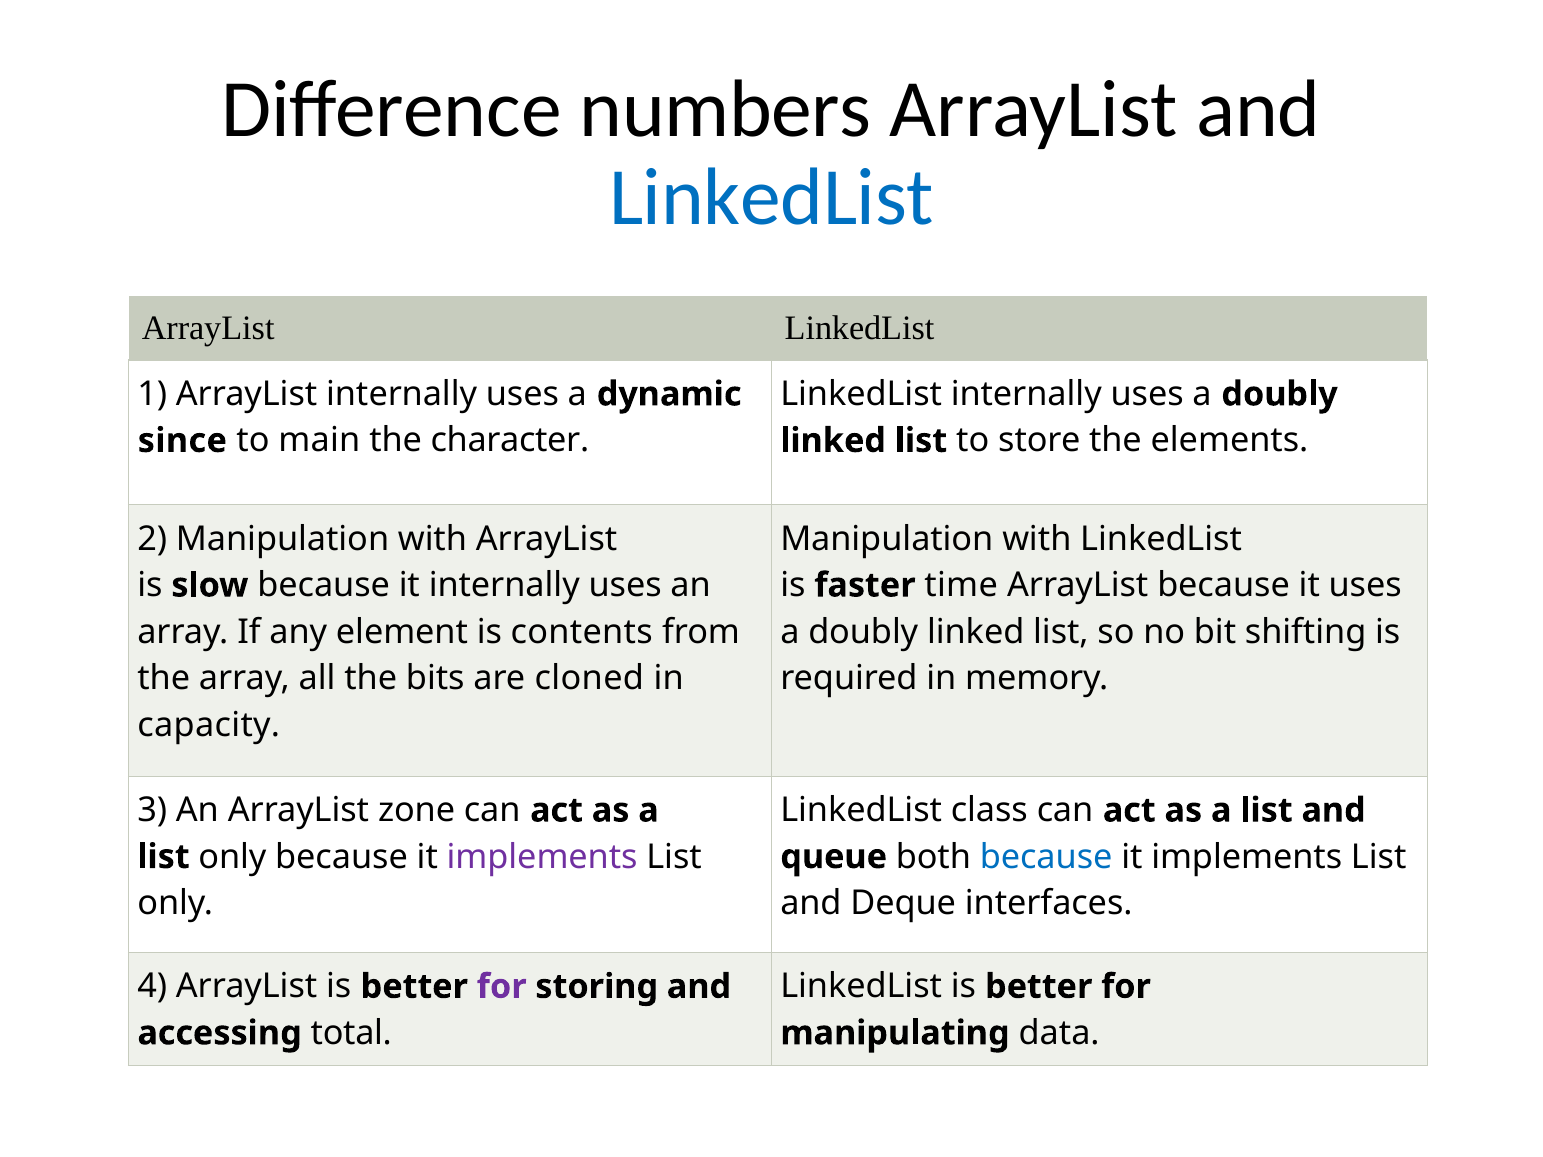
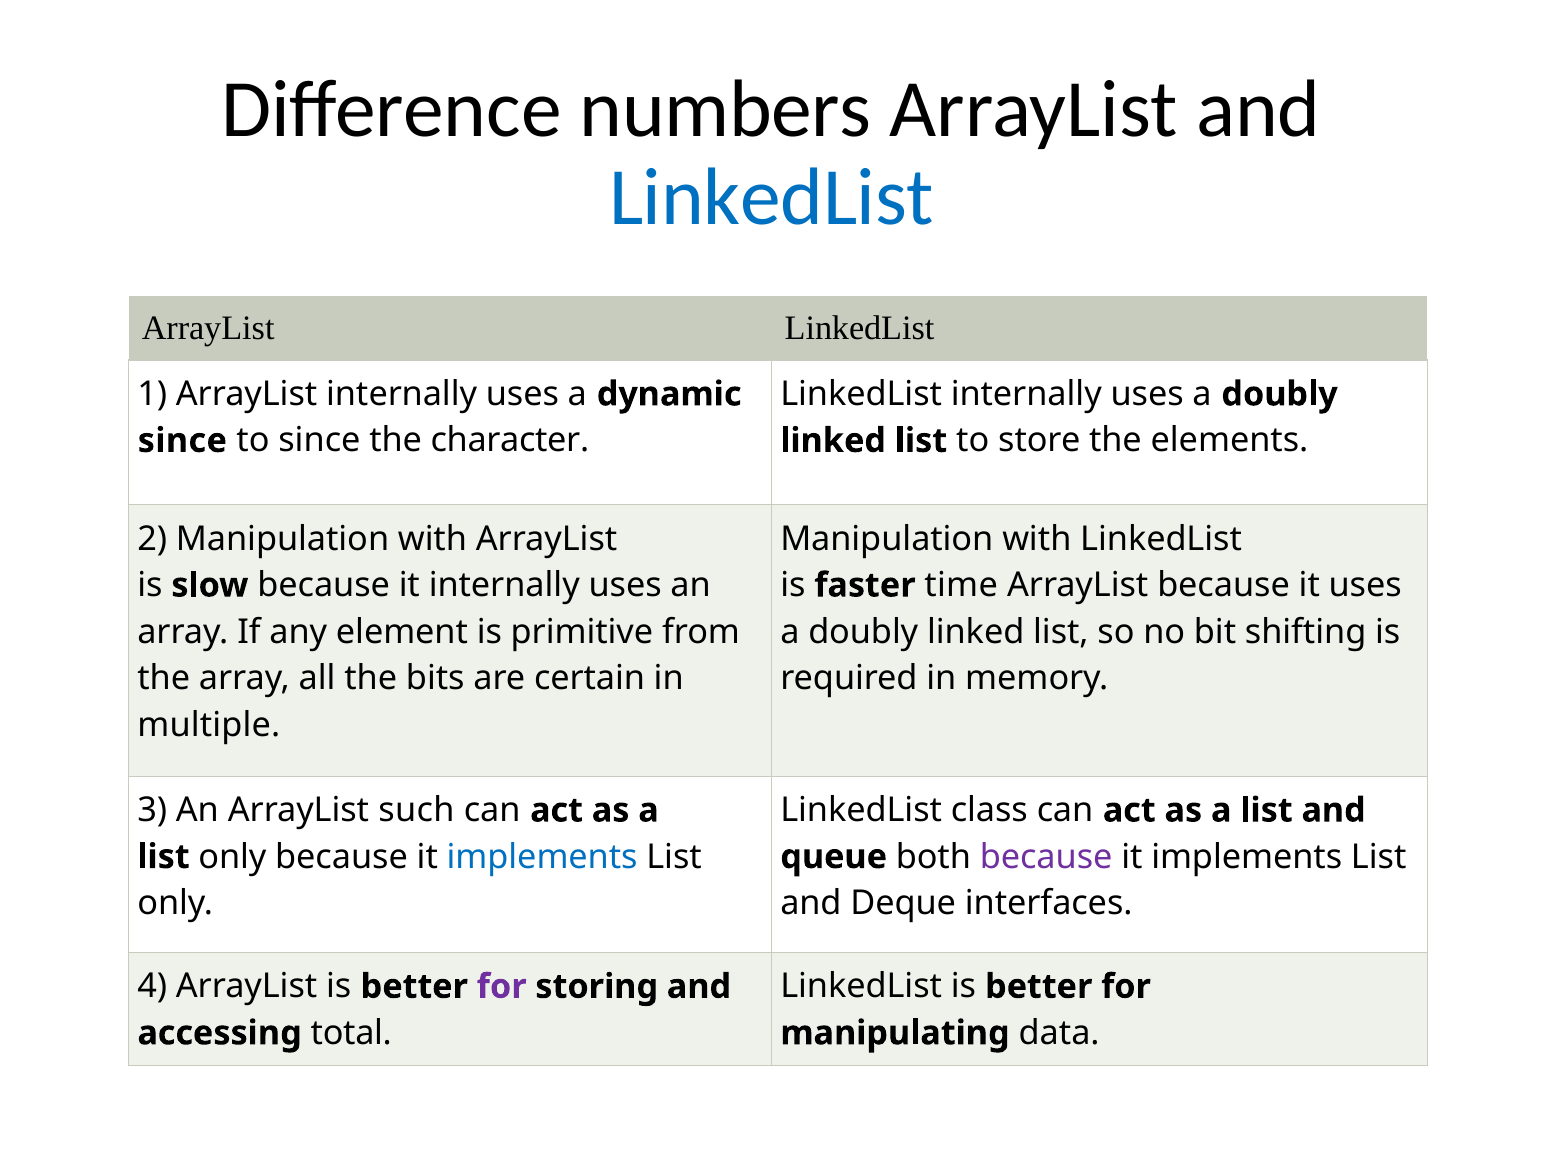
to main: main -> since
contents: contents -> primitive
cloned: cloned -> certain
capacity: capacity -> multiple
zone: zone -> such
implements at (542, 857) colour: purple -> blue
because at (1046, 857) colour: blue -> purple
